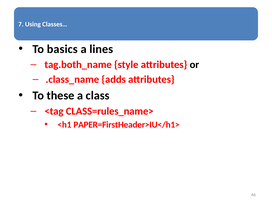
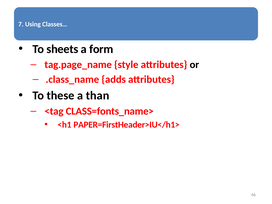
basics: basics -> sheets
lines: lines -> form
tag.both_name: tag.both_name -> tag.page_name
class: class -> than
CLASS=rules_name>: CLASS=rules_name> -> CLASS=fonts_name>
